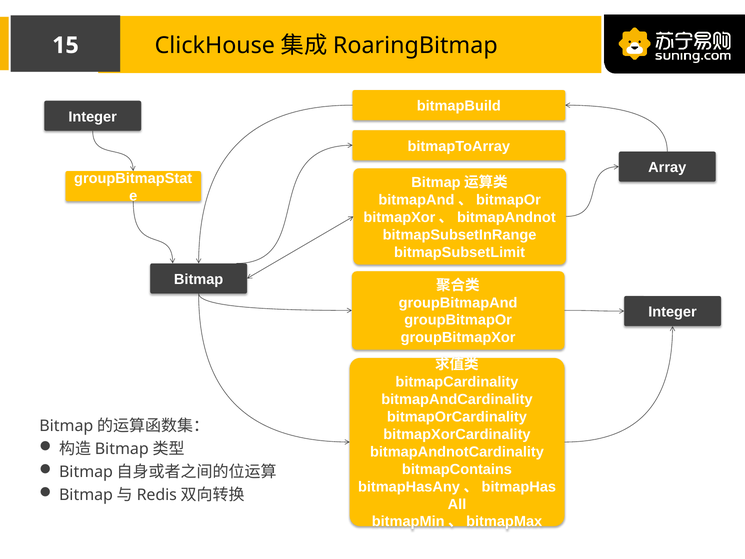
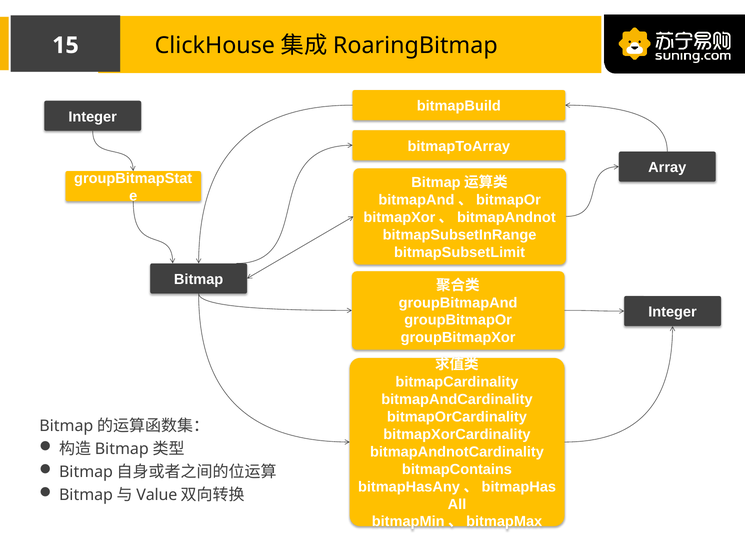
Redis: Redis -> Value
